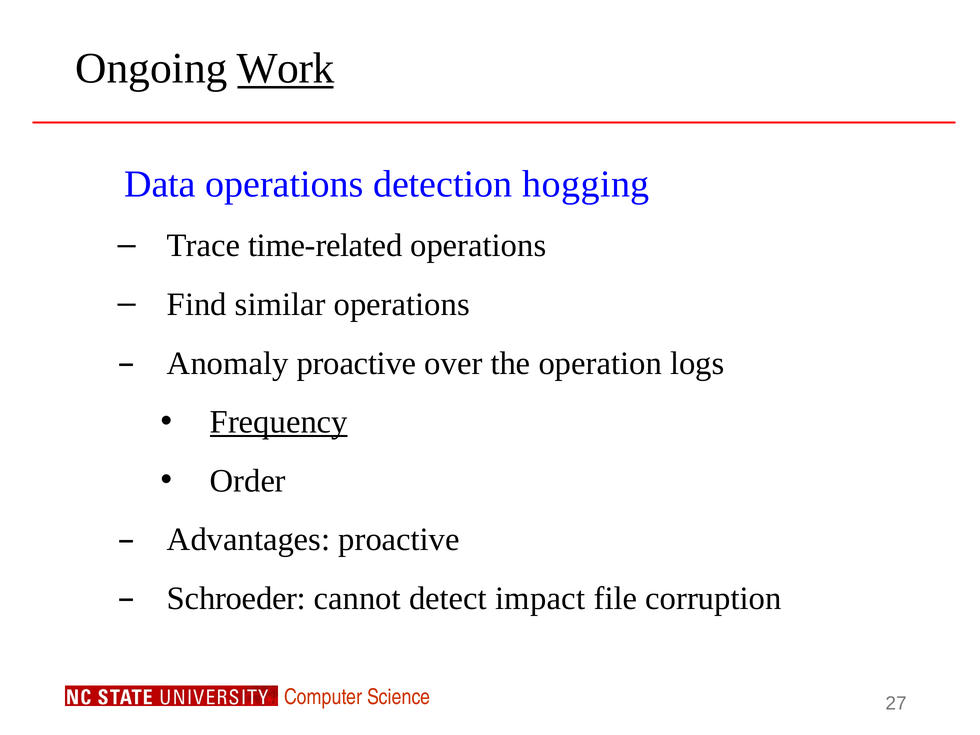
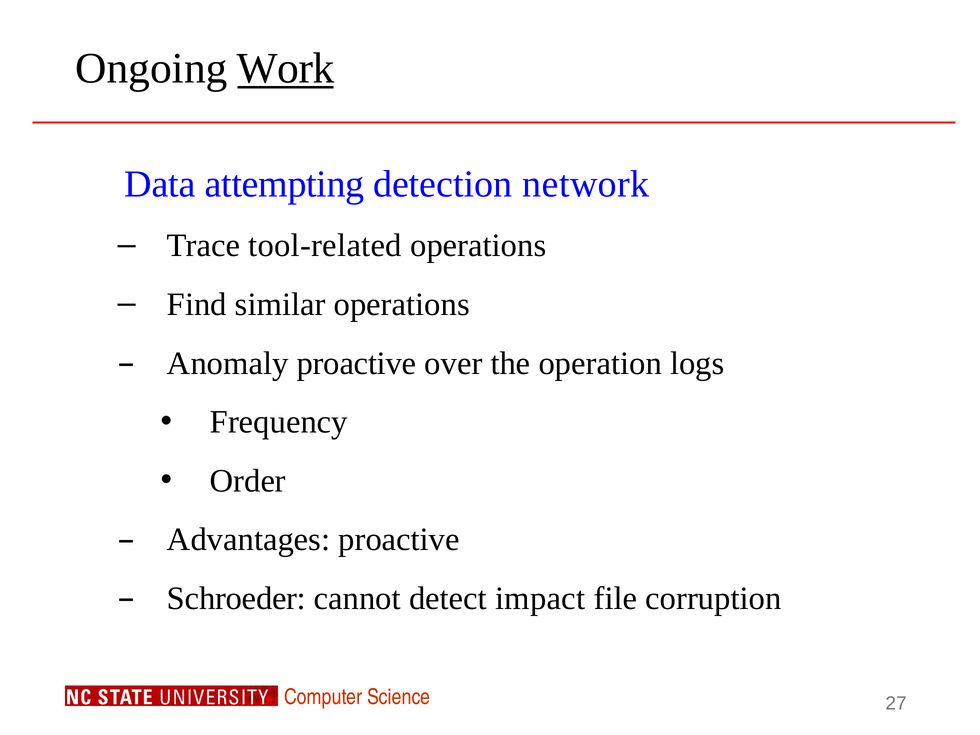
operations at (284, 184): operations -> attempting
hogging: hogging -> network
time-related: time-related -> tool-related
Frequency underline: present -> none
